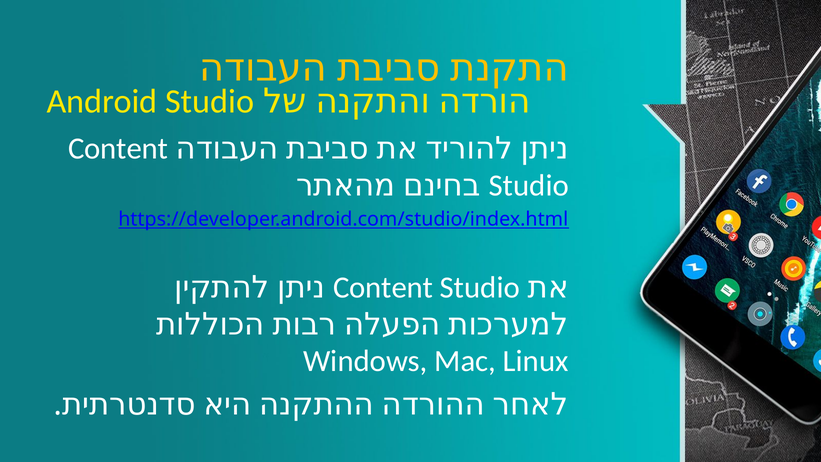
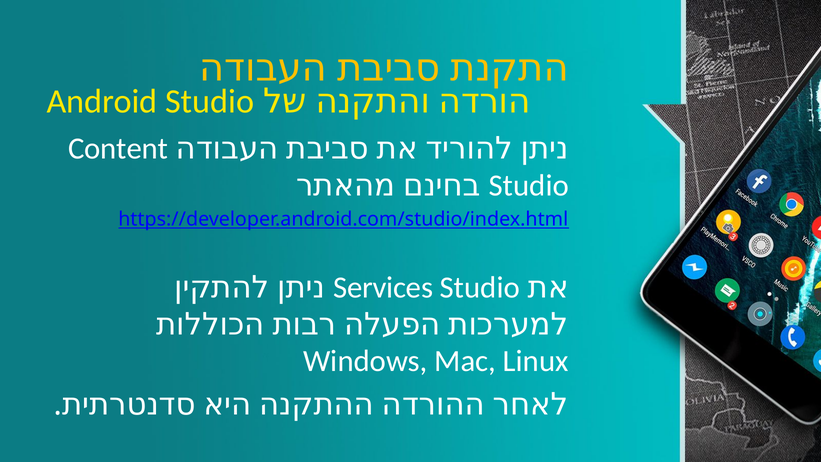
Content at (383, 287): Content -> Services
